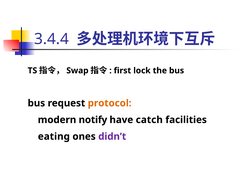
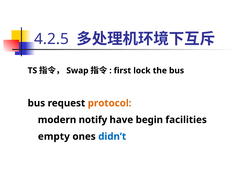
3.4.4: 3.4.4 -> 4.2.5
catch: catch -> begin
eating: eating -> empty
didn’t colour: purple -> blue
